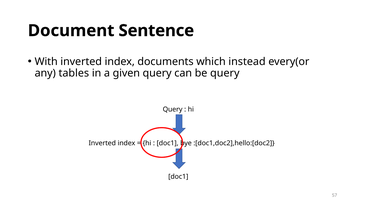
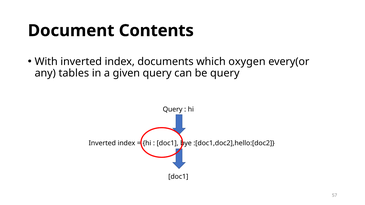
Sentence: Sentence -> Contents
instead: instead -> oxygen
